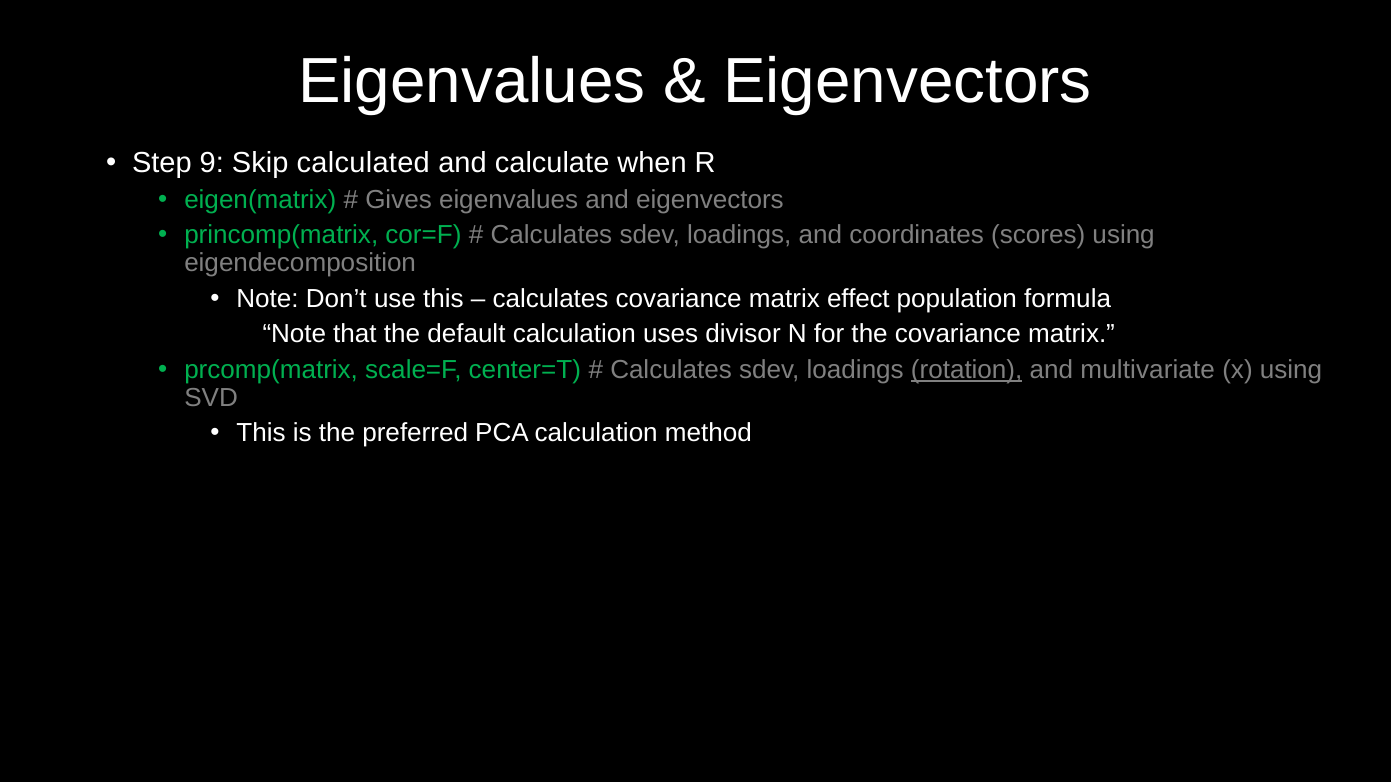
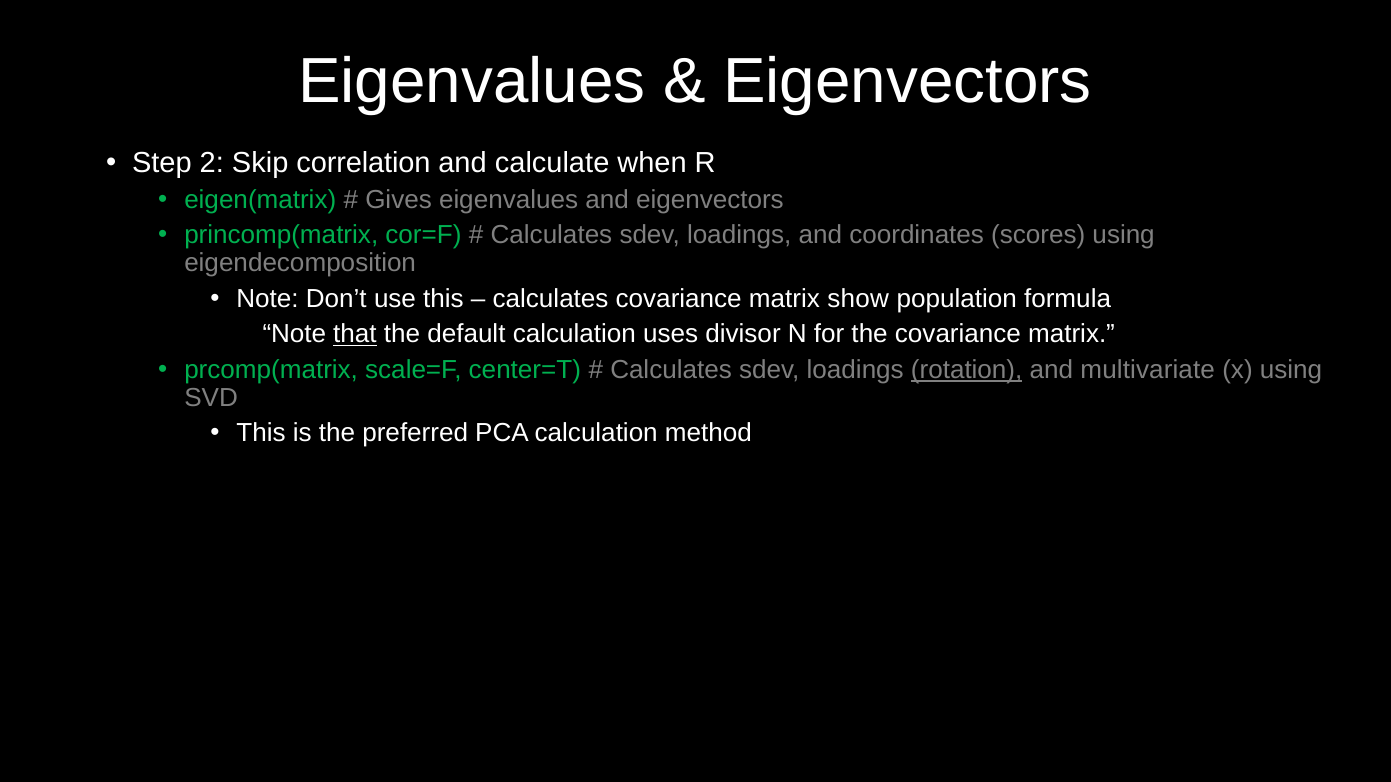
9: 9 -> 2
calculated: calculated -> correlation
effect: effect -> show
that underline: none -> present
